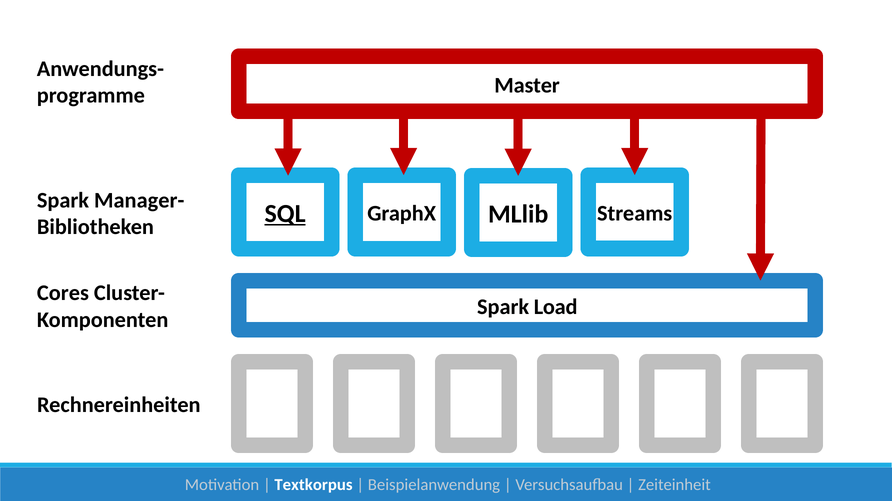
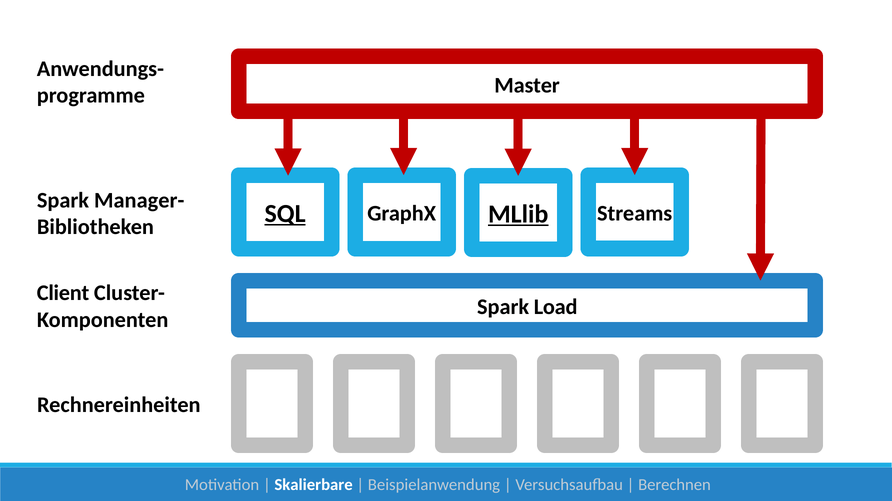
MLlib underline: none -> present
Cores: Cores -> Client
Textkorpus: Textkorpus -> Skalierbare
Zeiteinheit: Zeiteinheit -> Berechnen
